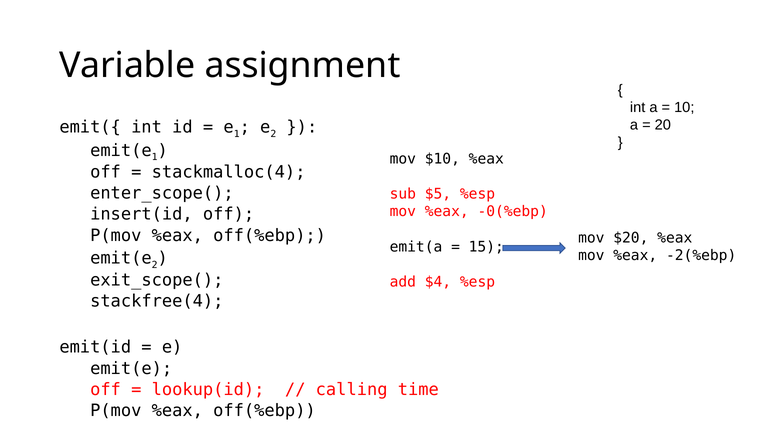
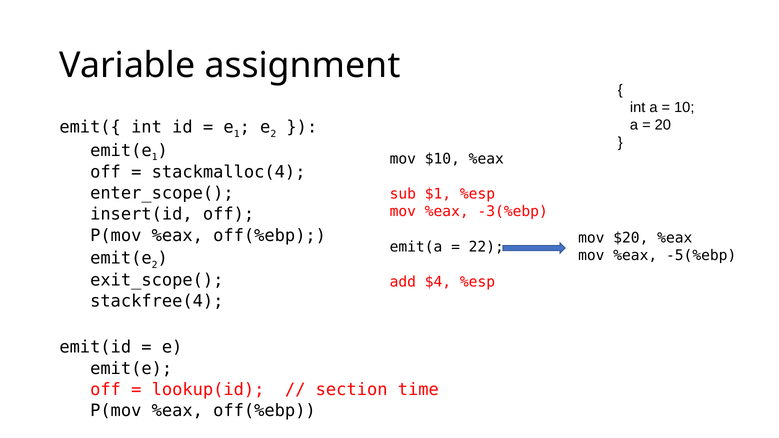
$5: $5 -> $1
-0(%ebp: -0(%ebp -> -3(%ebp
15: 15 -> 22
-2(%ebp: -2(%ebp -> -5(%ebp
calling: calling -> section
